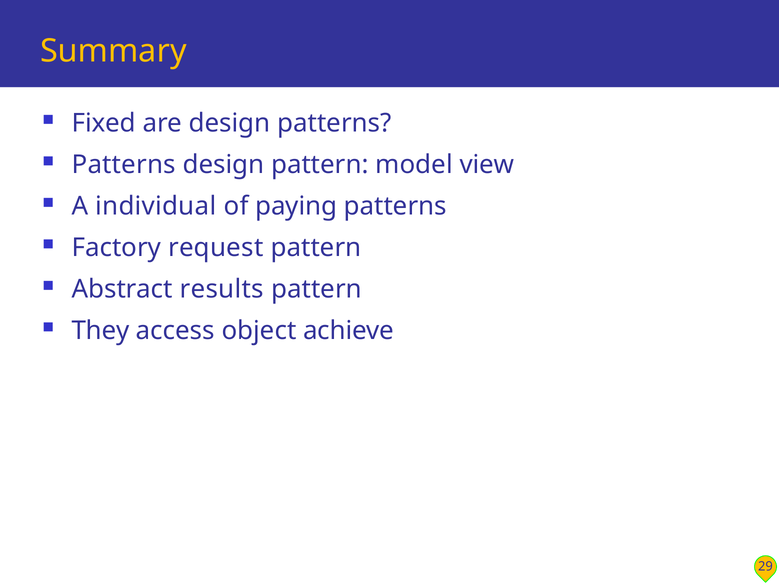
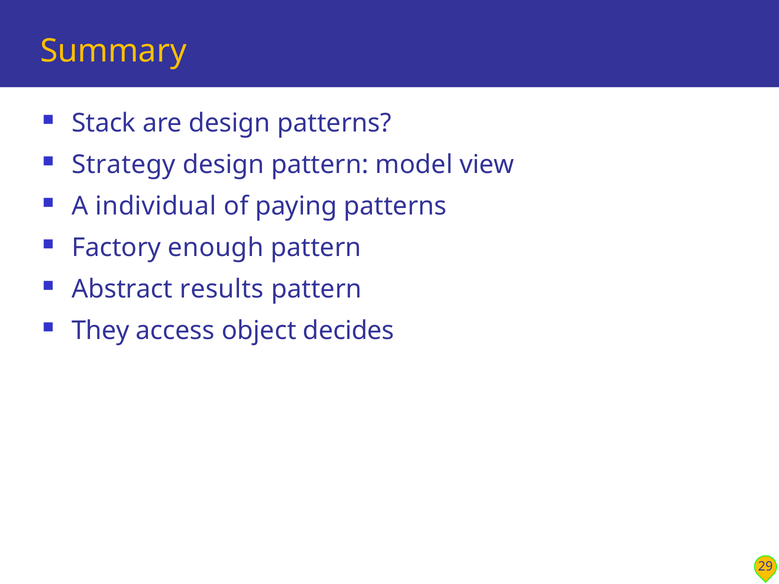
Fixed: Fixed -> Stack
Patterns at (124, 165): Patterns -> Strategy
request: request -> enough
achieve: achieve -> decides
